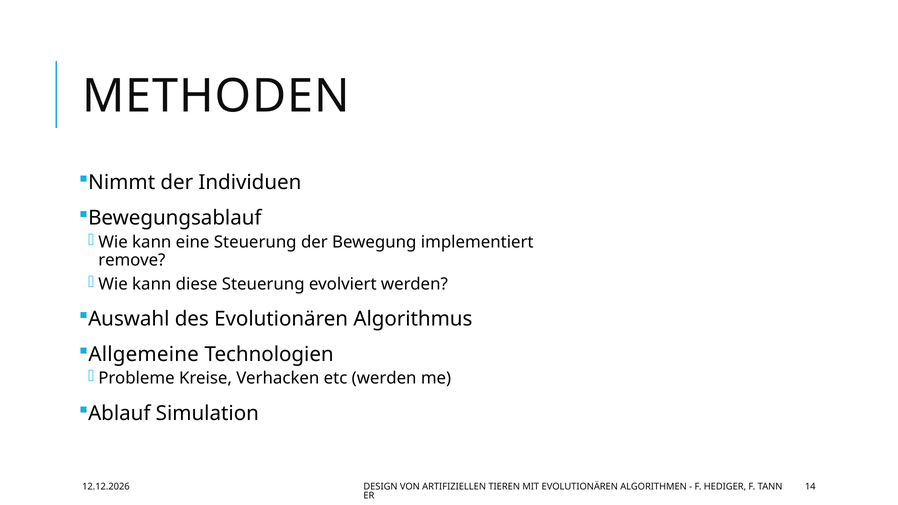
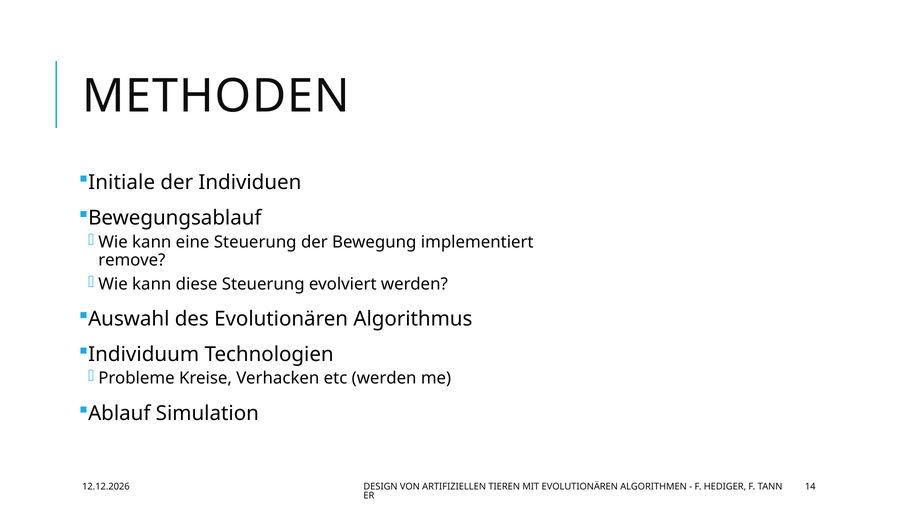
Nimmt: Nimmt -> Initiale
Allgemeine: Allgemeine -> Individuum
